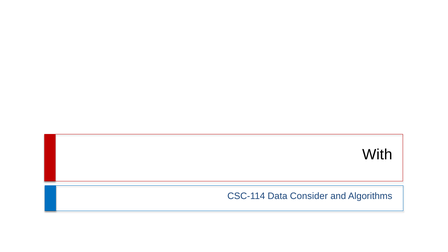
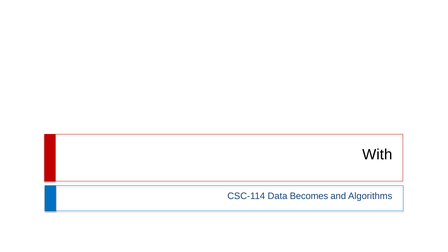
Consider: Consider -> Becomes
